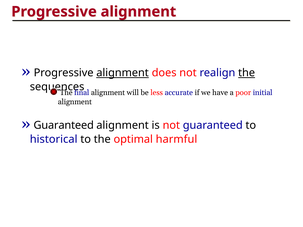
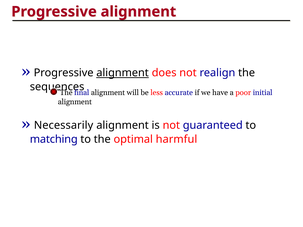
the at (247, 73) underline: present -> none
Guaranteed at (64, 125): Guaranteed -> Necessarily
historical: historical -> matching
